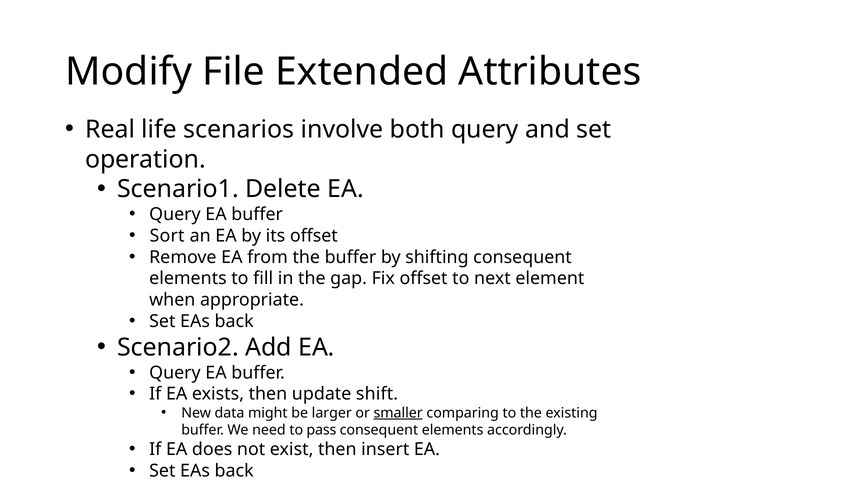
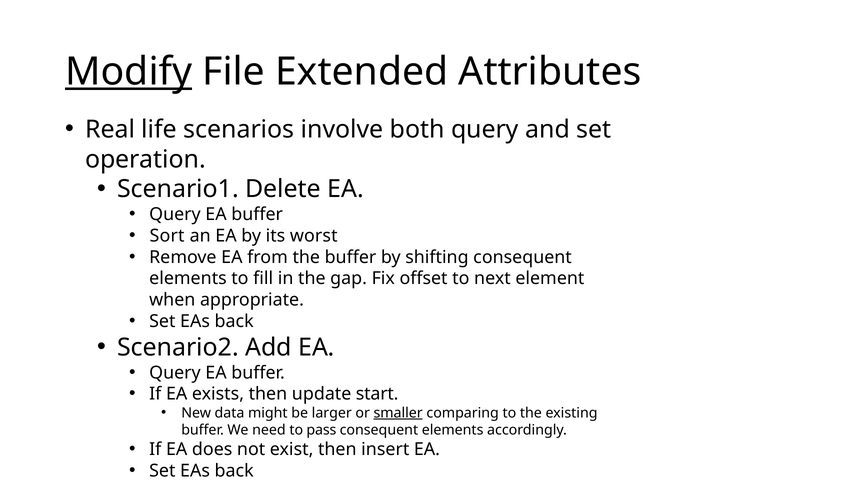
Modify underline: none -> present
its offset: offset -> worst
shift: shift -> start
